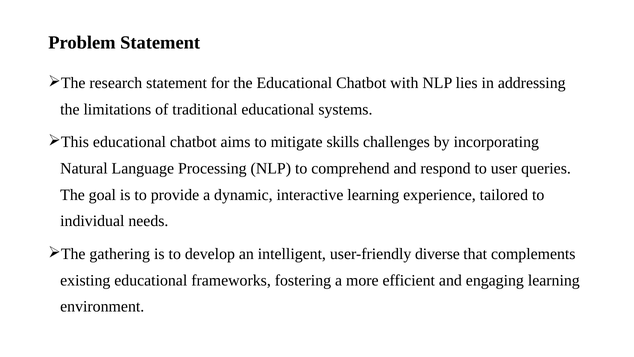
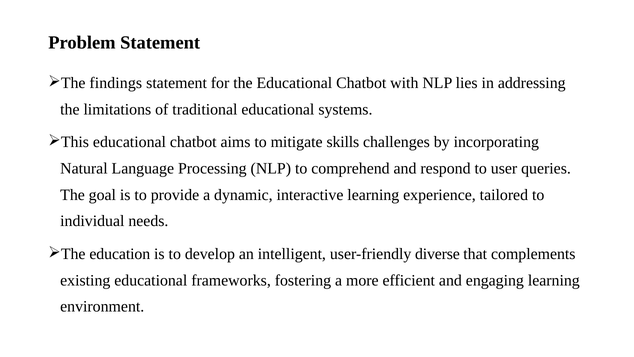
research: research -> findings
gathering: gathering -> education
